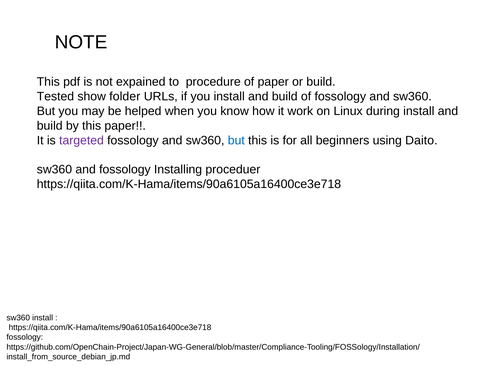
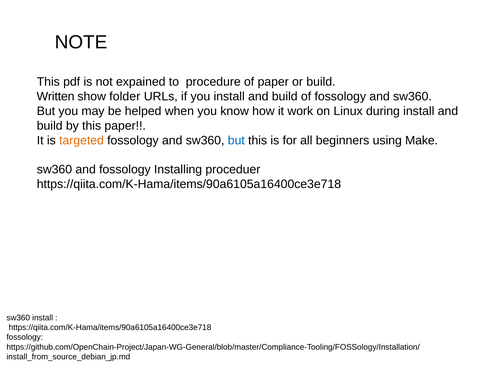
Tested: Tested -> Written
targeted colour: purple -> orange
Daito: Daito -> Make
